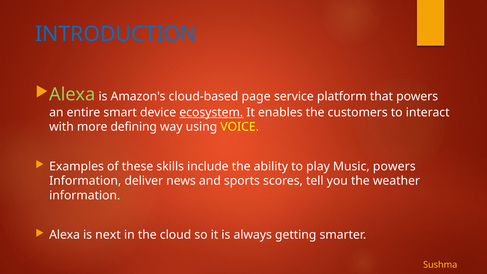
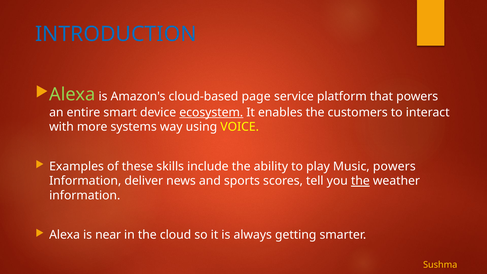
defining: defining -> systems
the at (360, 181) underline: none -> present
next: next -> near
